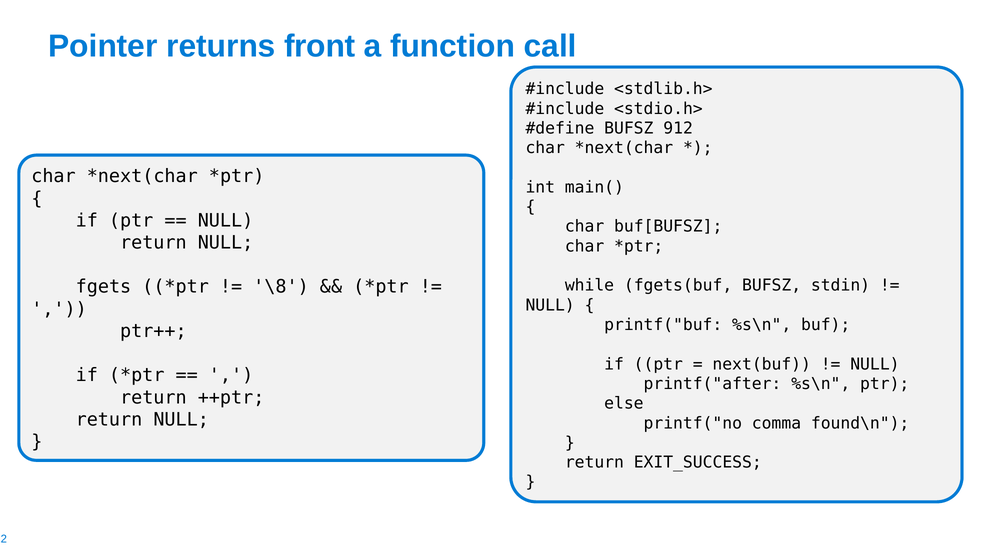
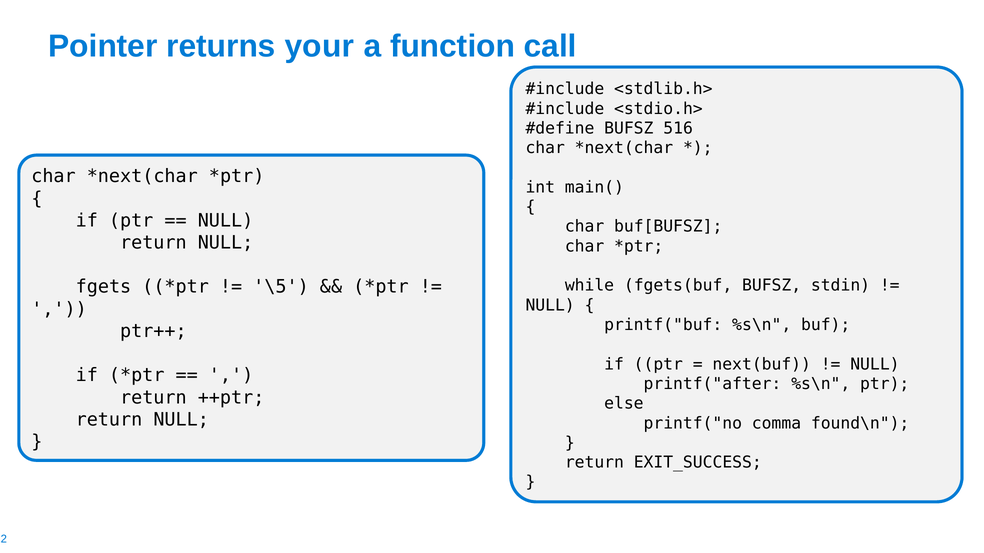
front: front -> your
912: 912 -> 516
\8: \8 -> \5
